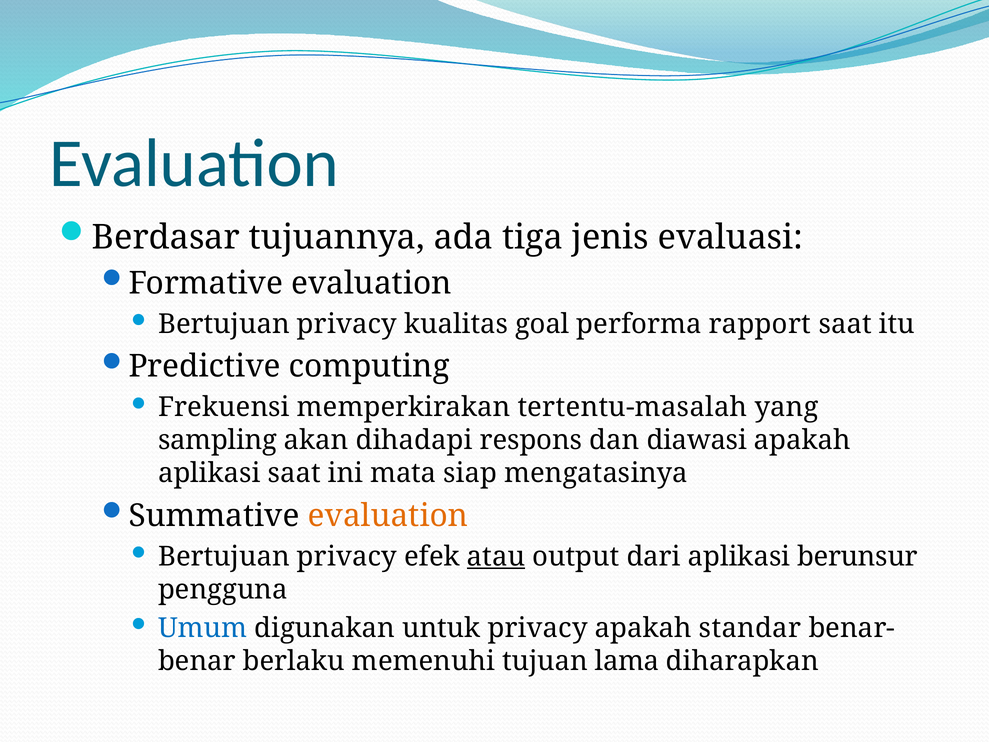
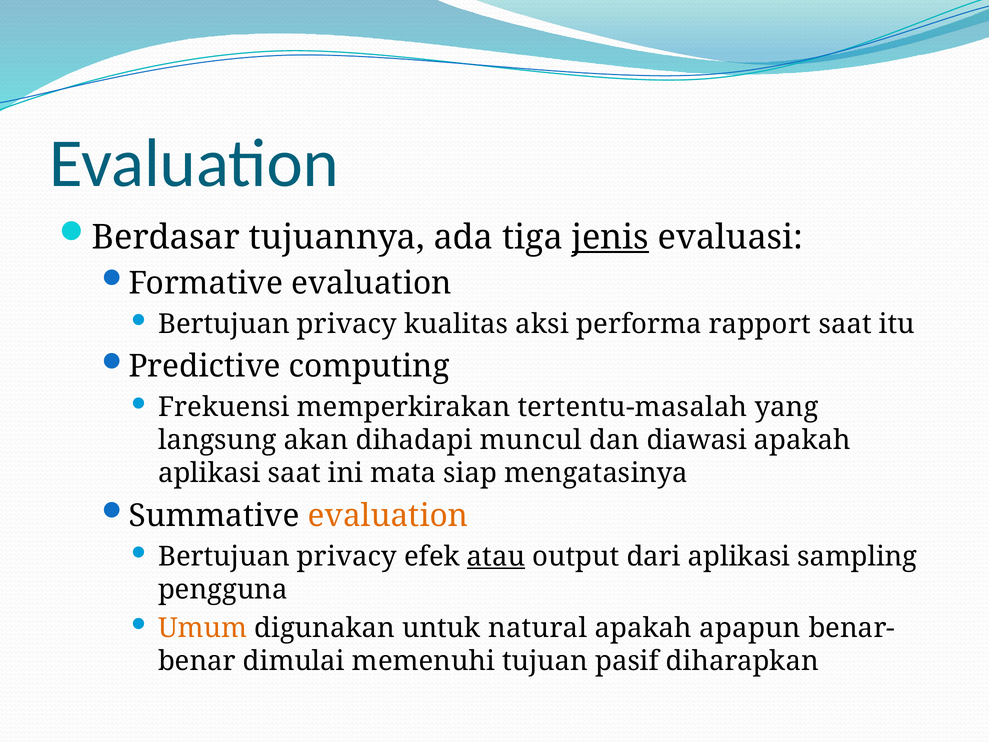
jenis underline: none -> present
goal: goal -> aksi
sampling: sampling -> langsung
respons: respons -> muncul
berunsur: berunsur -> sampling
Umum colour: blue -> orange
untuk privacy: privacy -> natural
standar: standar -> apapun
berlaku: berlaku -> dimulai
lama: lama -> pasif
